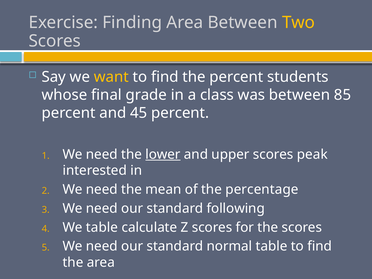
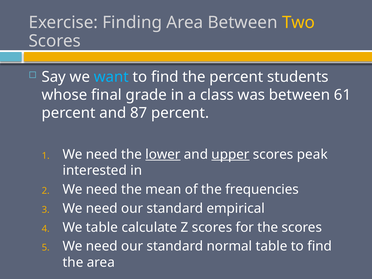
want colour: yellow -> light blue
85: 85 -> 61
45: 45 -> 87
upper underline: none -> present
percentage: percentage -> frequencies
following: following -> empirical
